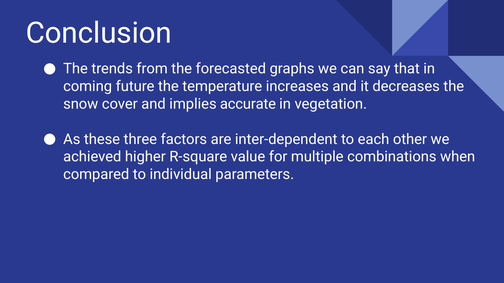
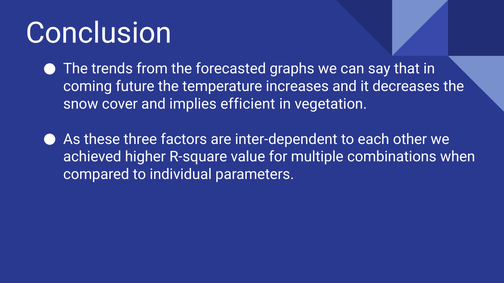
accurate: accurate -> efficient
